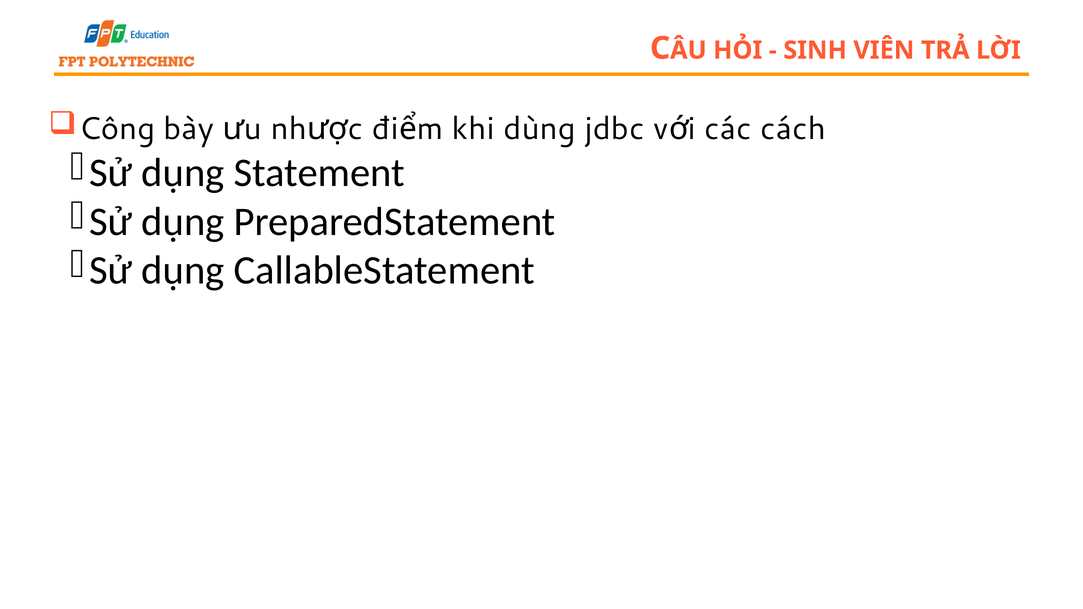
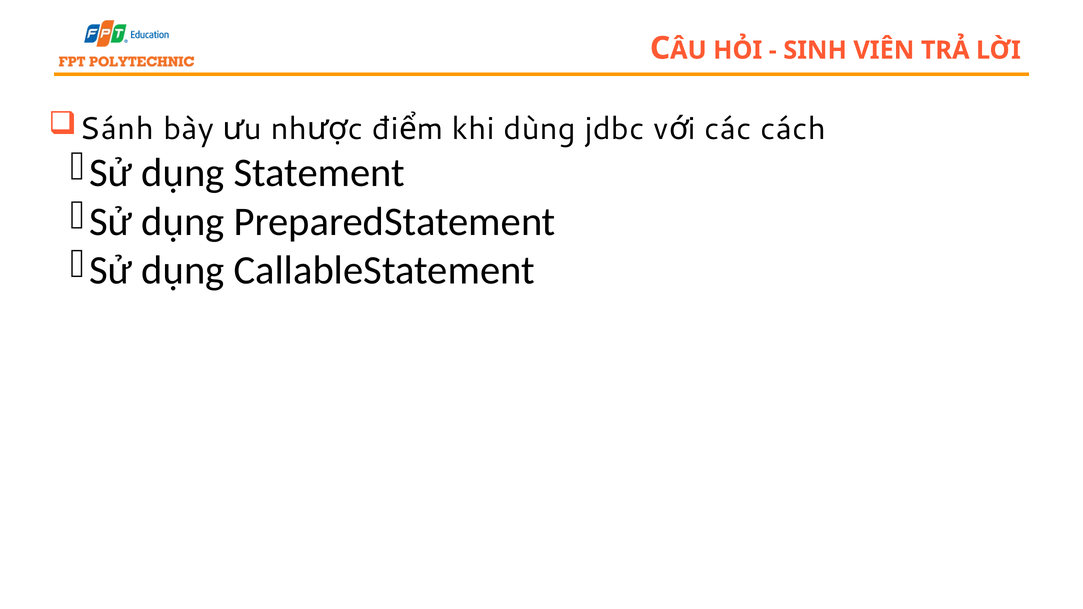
Công: Công -> Sánh
